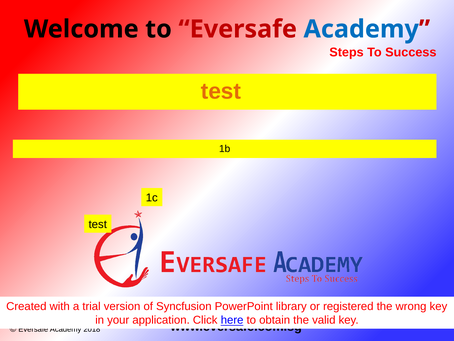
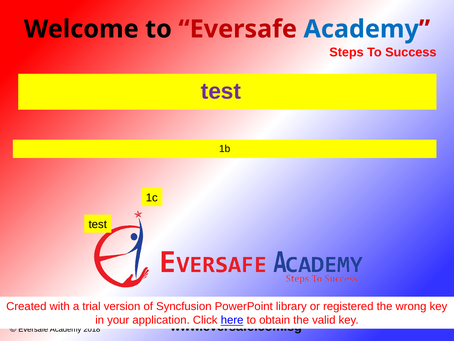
test at (221, 91) colour: orange -> purple
